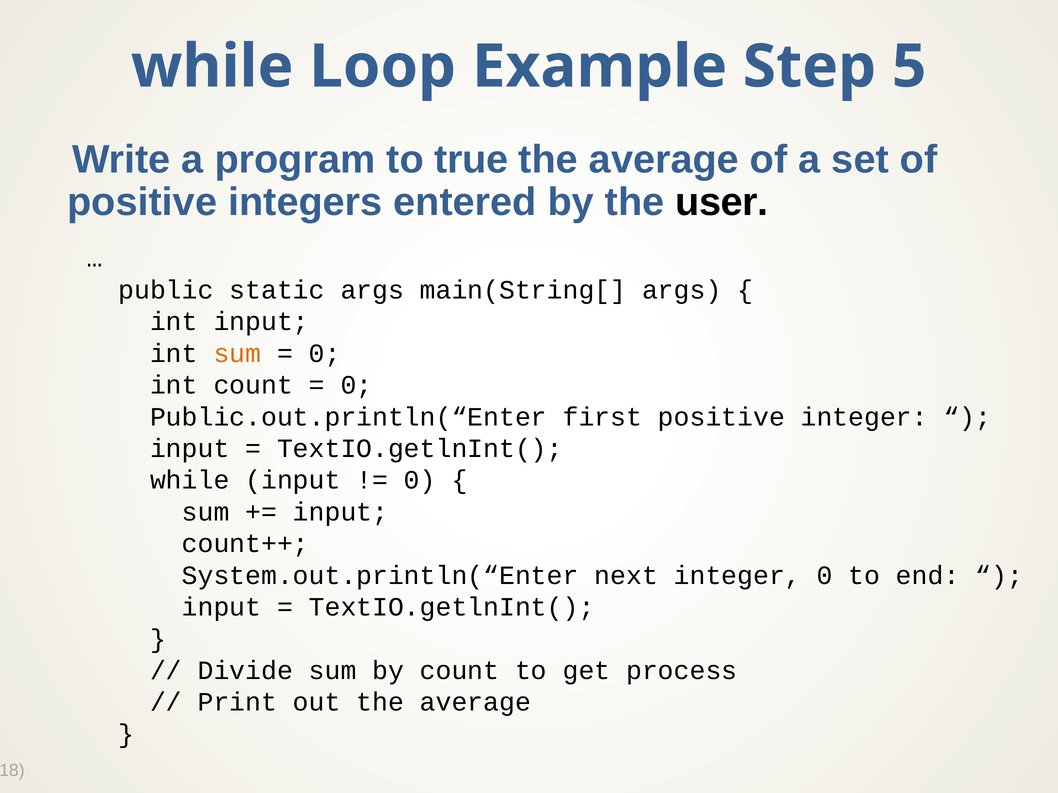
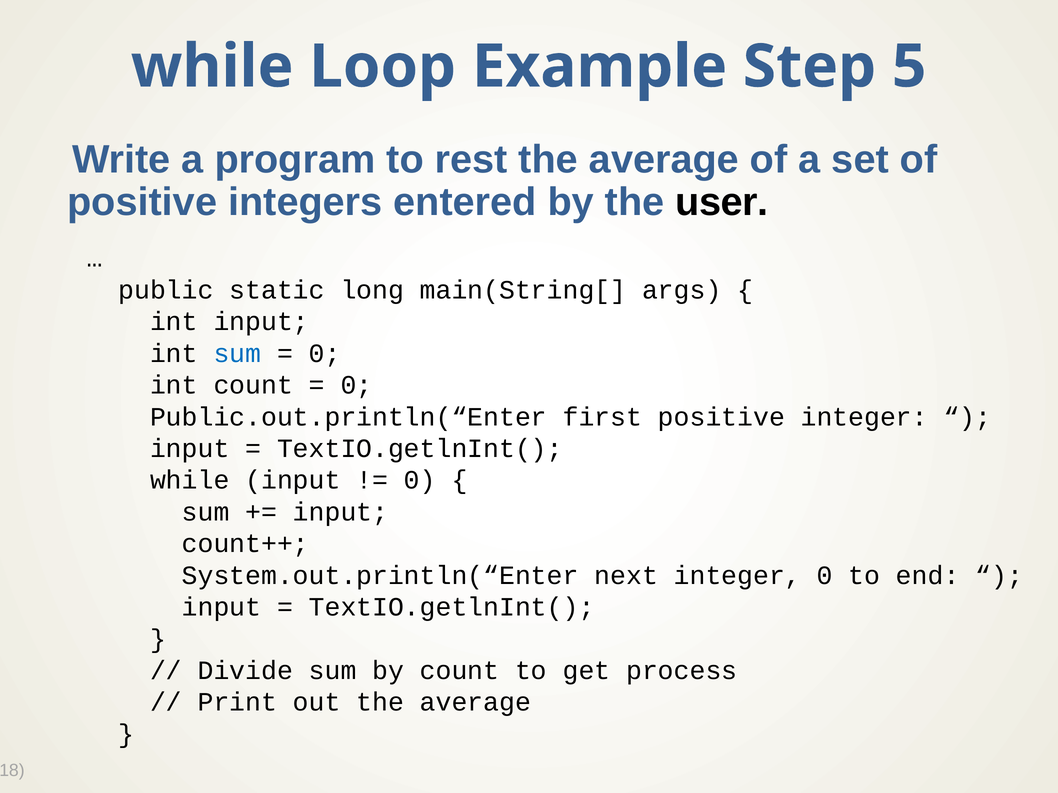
true: true -> rest
static args: args -> long
sum at (237, 354) colour: orange -> blue
